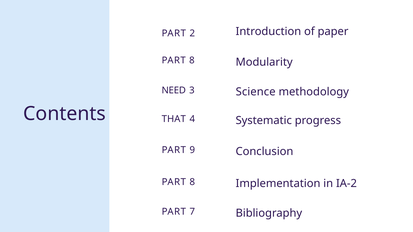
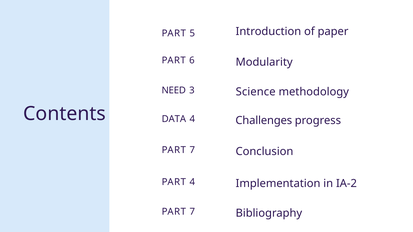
2: 2 -> 5
8 at (192, 61): 8 -> 6
THAT: THAT -> DATA
Systematic: Systematic -> Challenges
9 at (192, 150): 9 -> 7
8 at (192, 182): 8 -> 4
